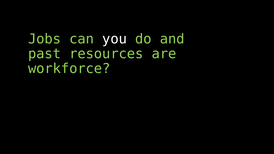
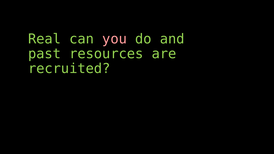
Jobs: Jobs -> Real
you colour: white -> pink
workforce: workforce -> recruited
